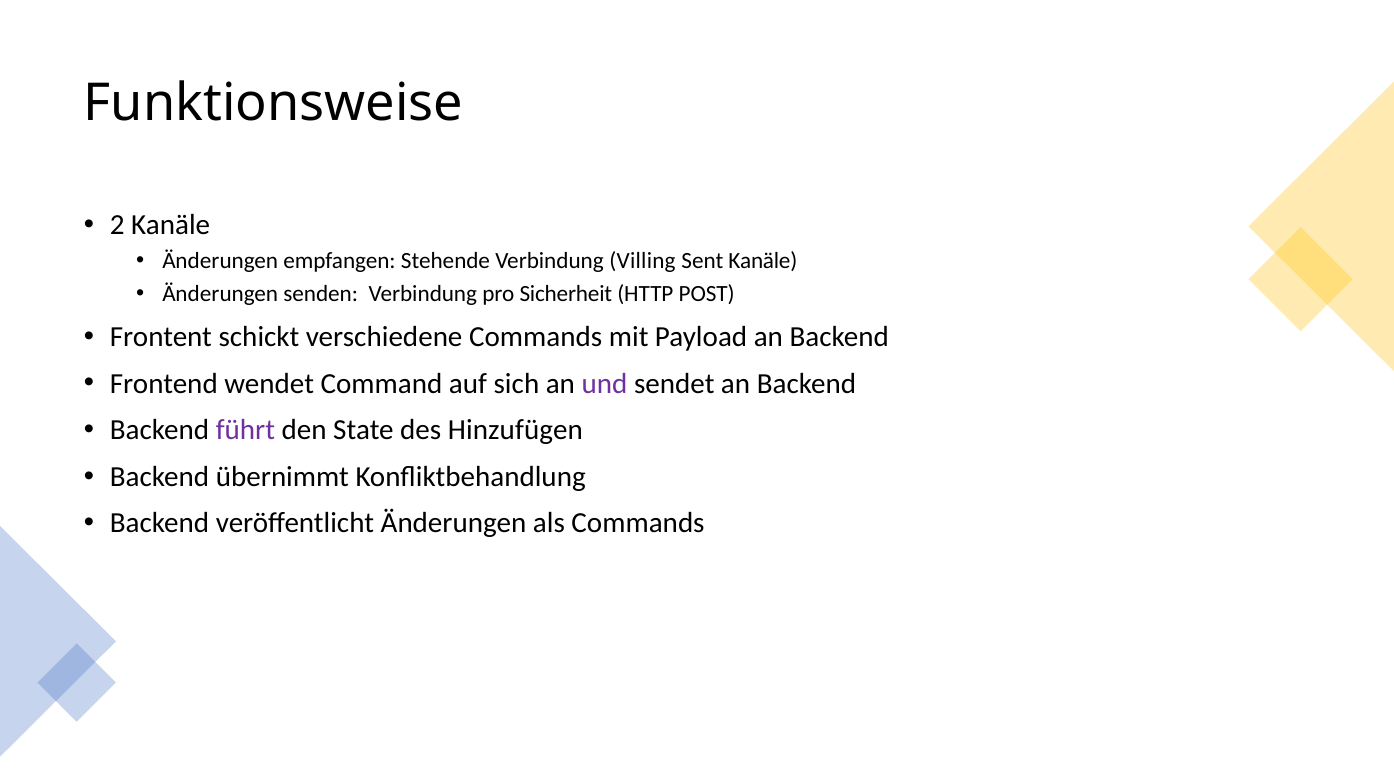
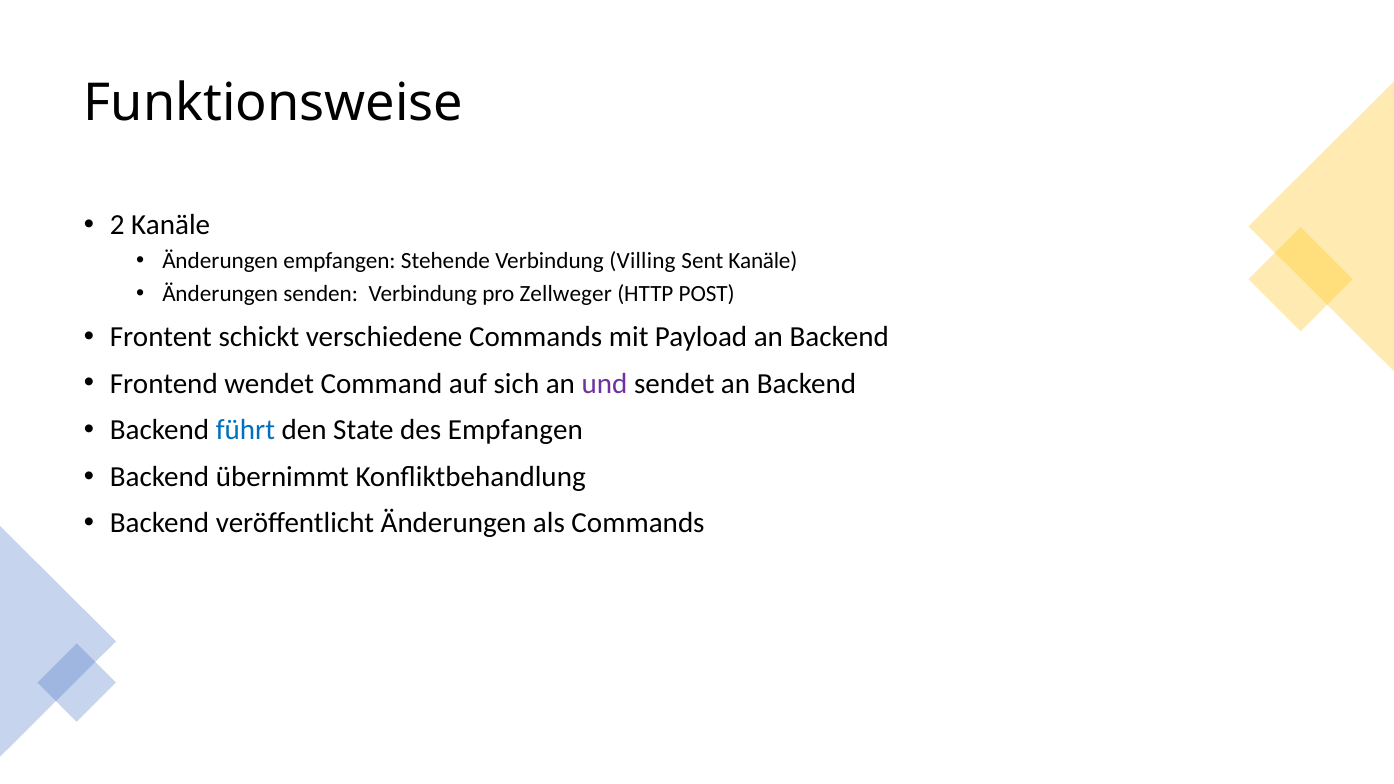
Sicherheit: Sicherheit -> Zellweger
führt colour: purple -> blue
des Hinzufügen: Hinzufügen -> Empfangen
